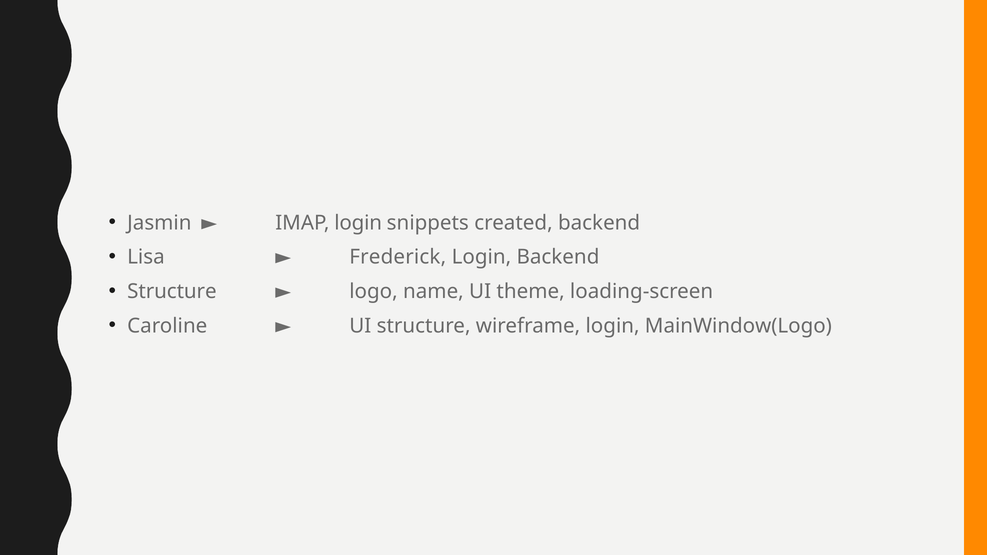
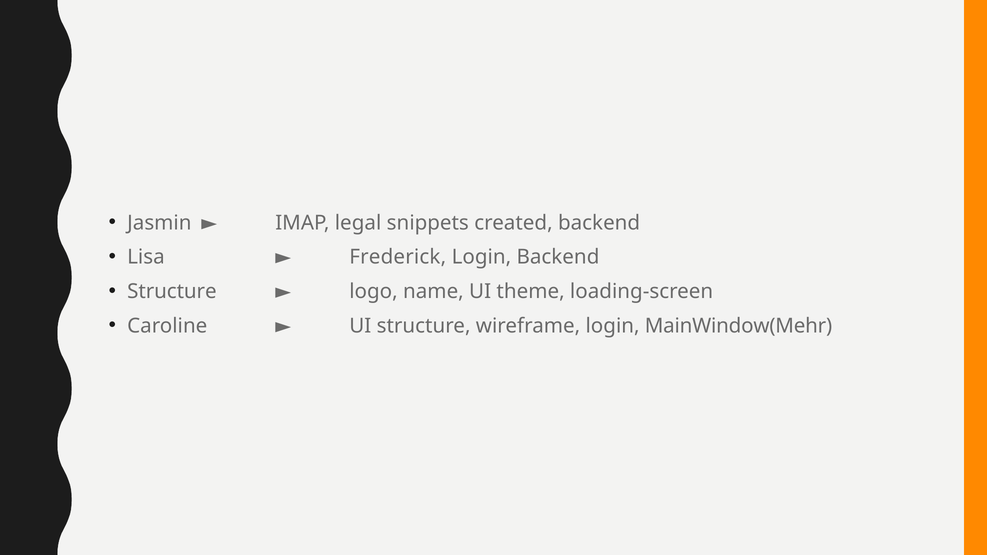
IMAP login: login -> legal
MainWindow(Logo: MainWindow(Logo -> MainWindow(Mehr
